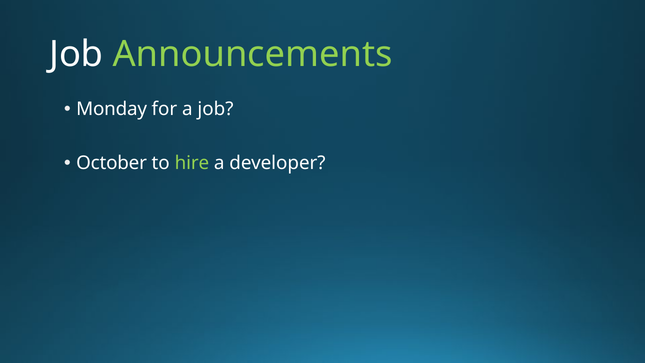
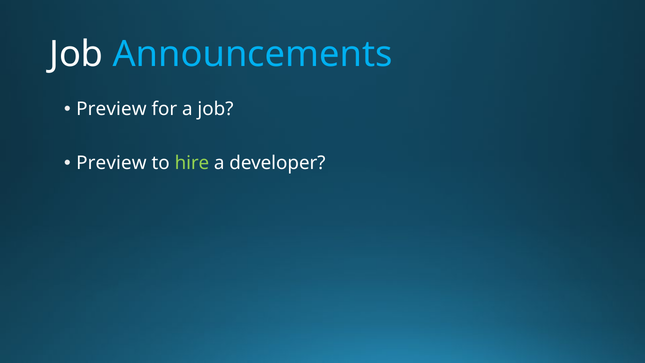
Announcements colour: light green -> light blue
Monday at (112, 109): Monday -> Preview
October at (112, 163): October -> Preview
